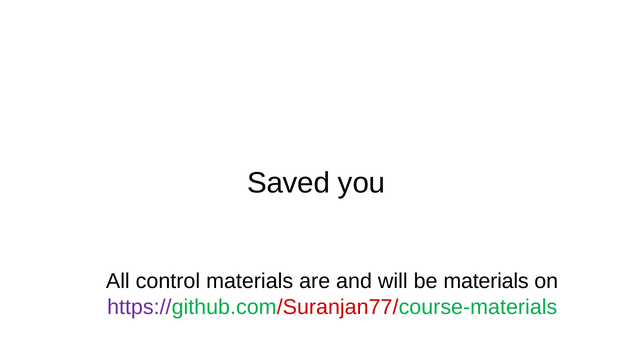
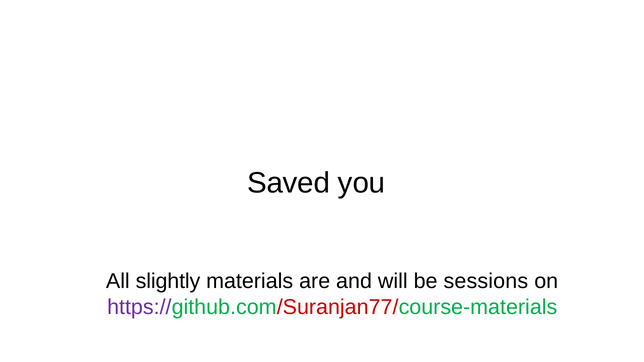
control: control -> slightly
be materials: materials -> sessions
